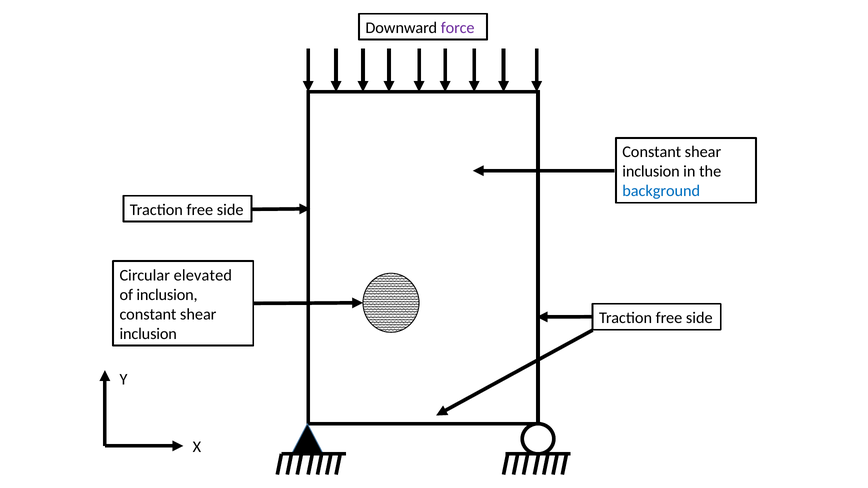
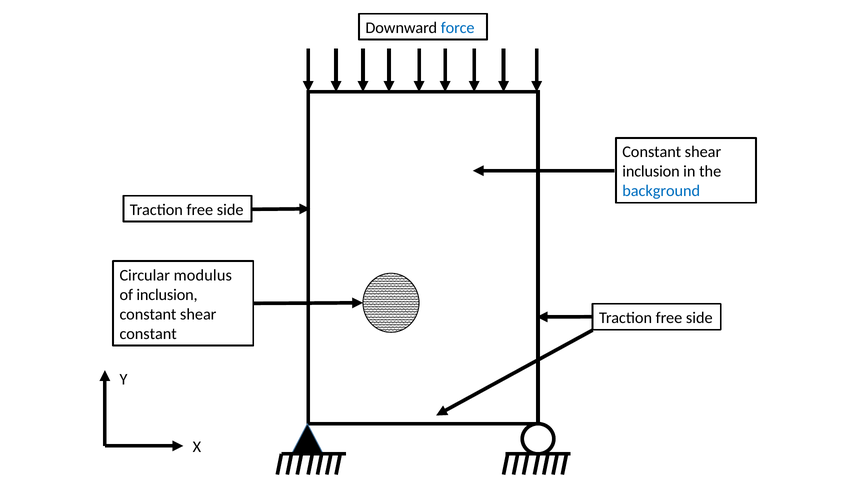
force colour: purple -> blue
elevated: elevated -> modulus
inclusion at (148, 334): inclusion -> constant
